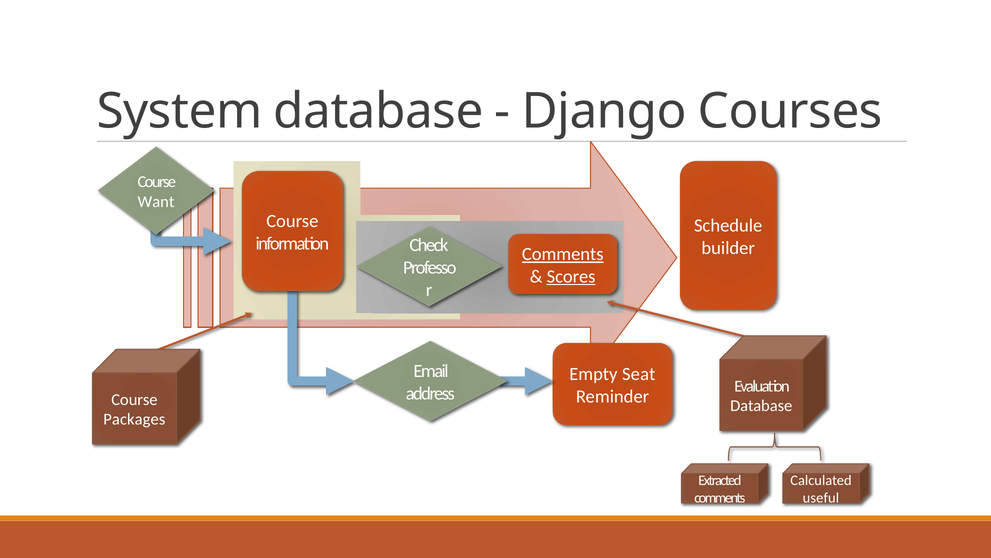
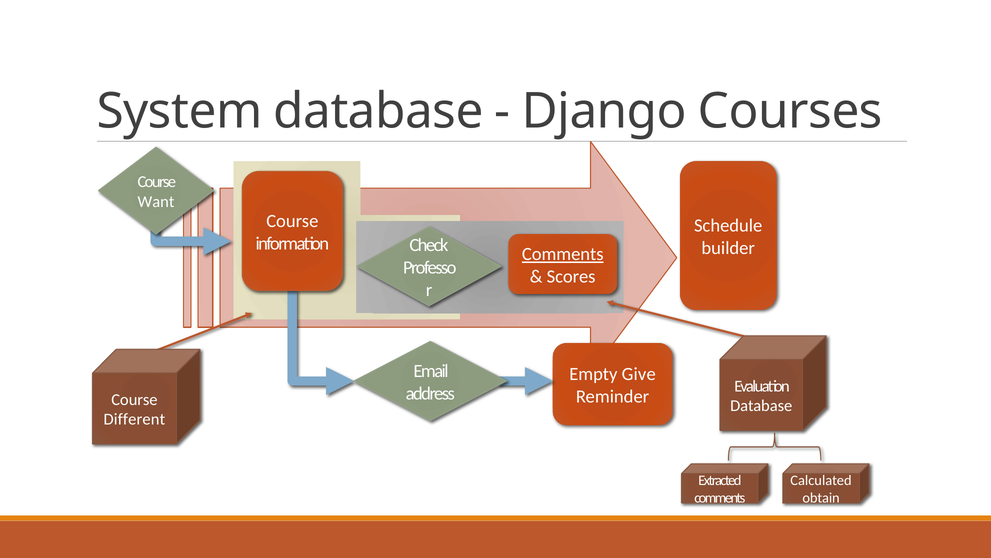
Scores underline: present -> none
Seat: Seat -> Give
Packages: Packages -> Different
useful: useful -> obtain
